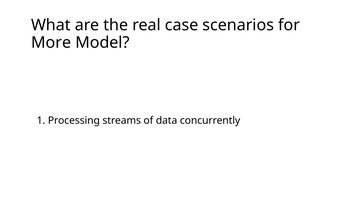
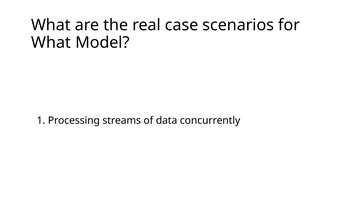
More at (51, 42): More -> What
